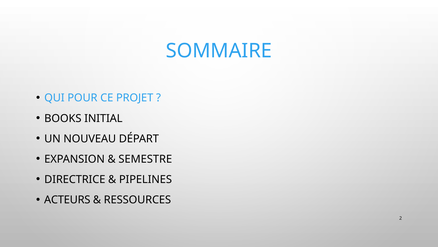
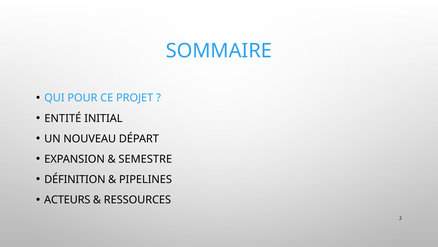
BOOKS: BOOKS -> ENTITÉ
DIRECTRICE: DIRECTRICE -> DÉFINITION
